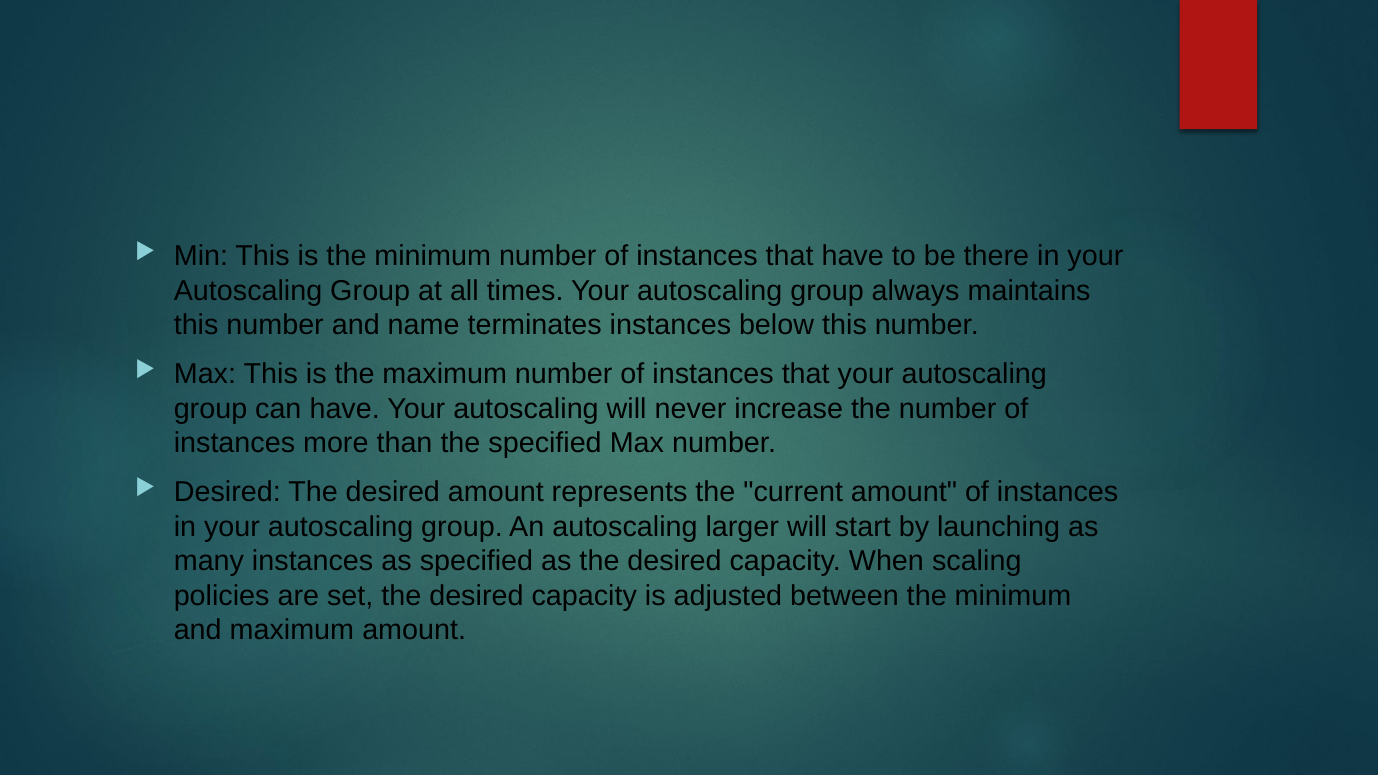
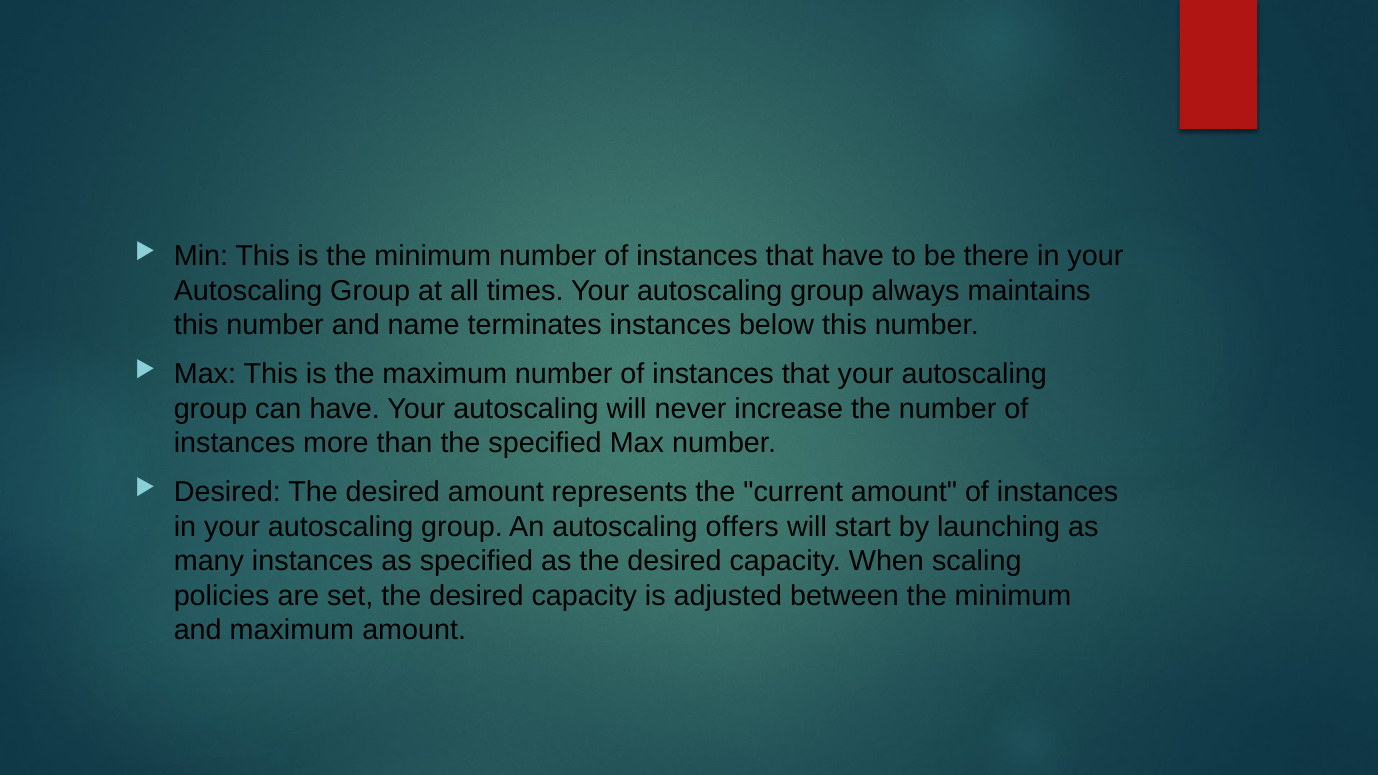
larger: larger -> offers
